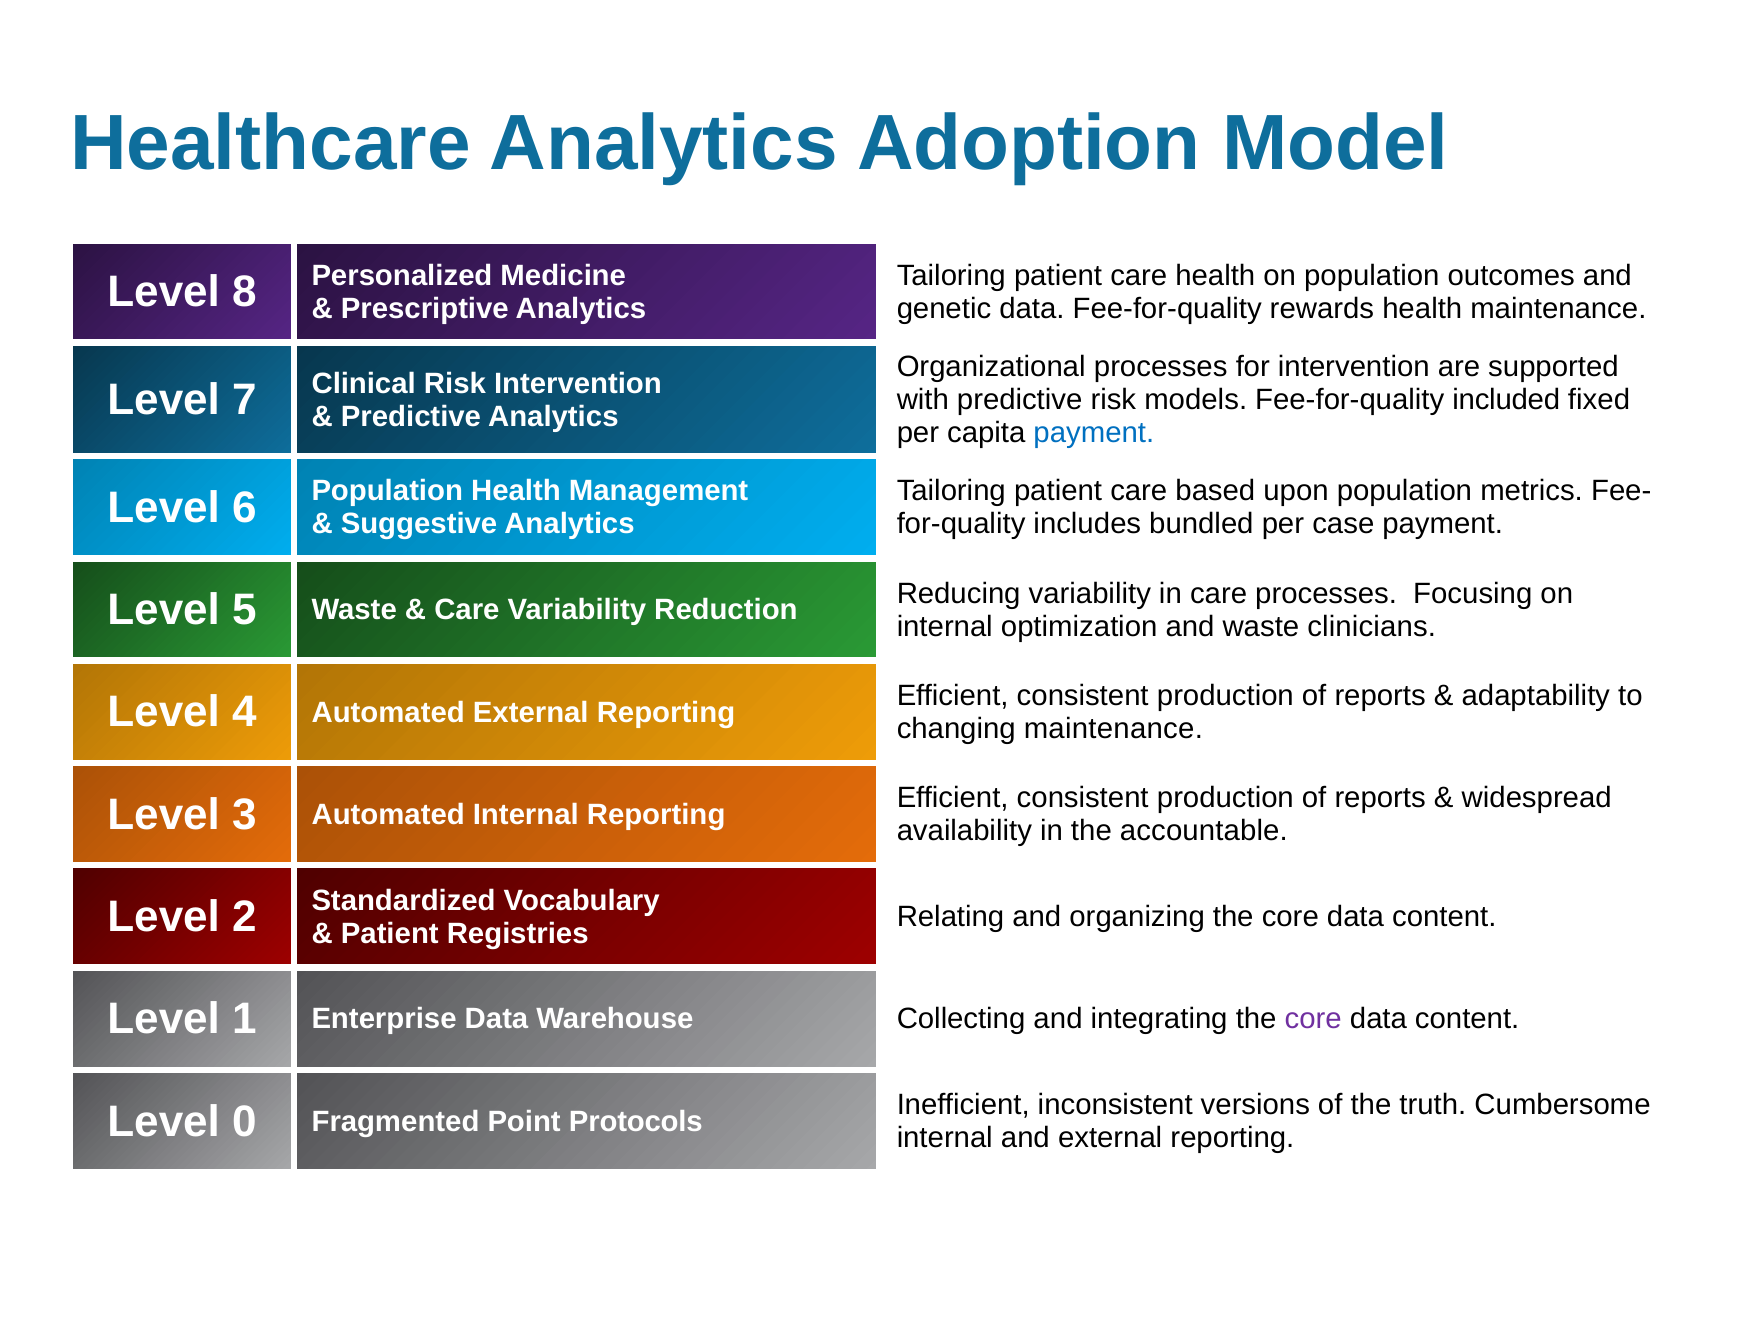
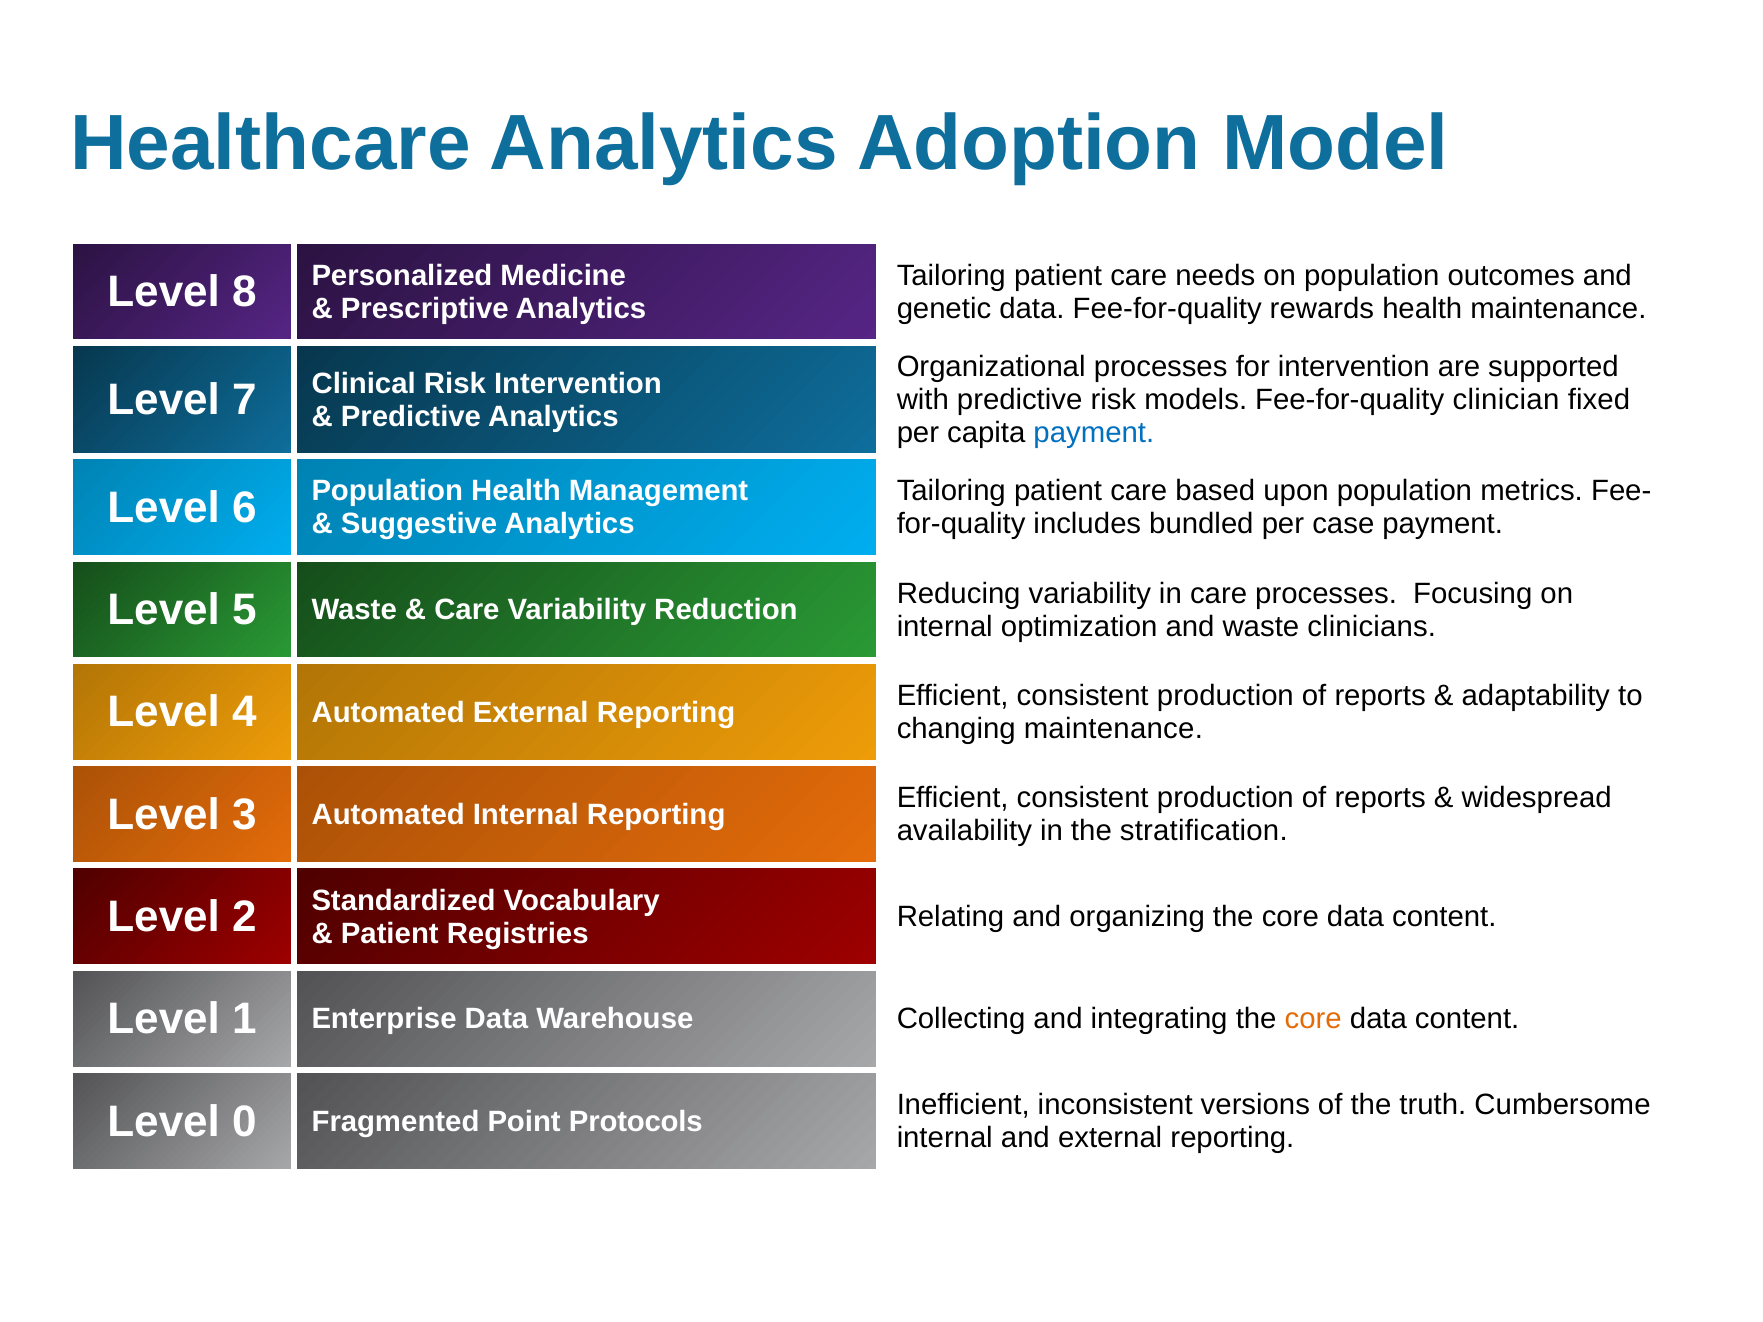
care health: health -> needs
included: included -> clinician
accountable: accountable -> stratification
core at (1313, 1019) colour: purple -> orange
